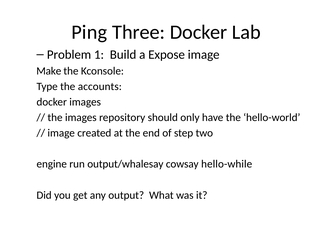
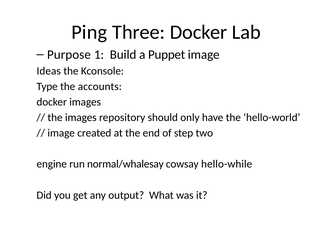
Problem: Problem -> Purpose
Expose: Expose -> Puppet
Make: Make -> Ideas
output/whalesay: output/whalesay -> normal/whalesay
